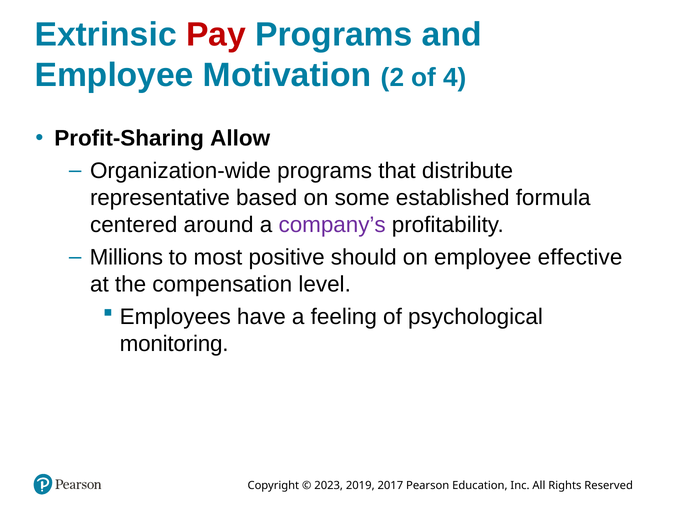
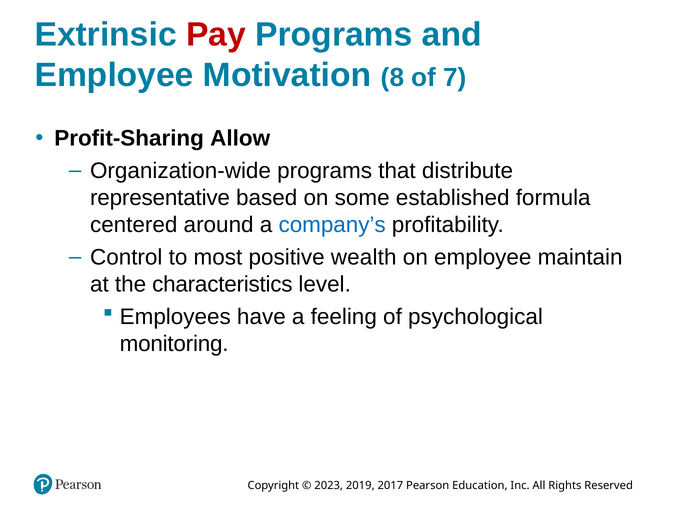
2: 2 -> 8
4: 4 -> 7
company’s colour: purple -> blue
Millions: Millions -> Control
should: should -> wealth
effective: effective -> maintain
compensation: compensation -> characteristics
